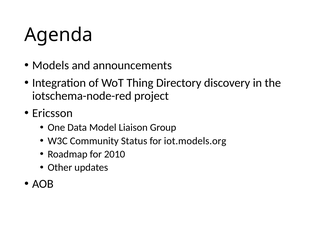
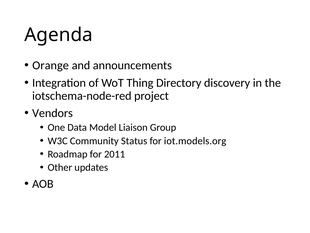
Models: Models -> Orange
Ericsson: Ericsson -> Vendors
2010: 2010 -> 2011
